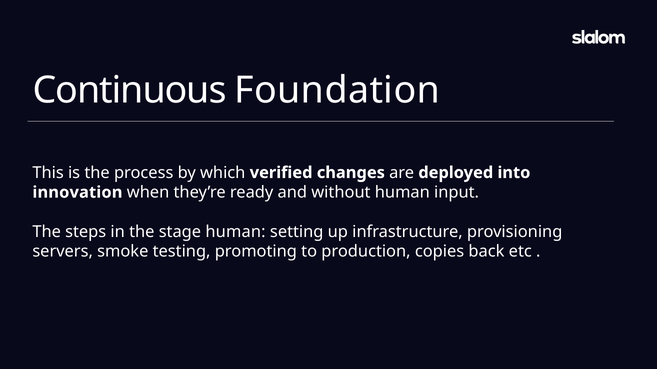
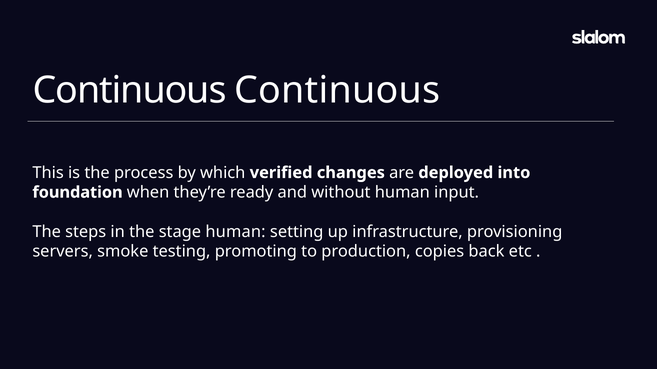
Continuous Foundation: Foundation -> Continuous
innovation: innovation -> foundation
